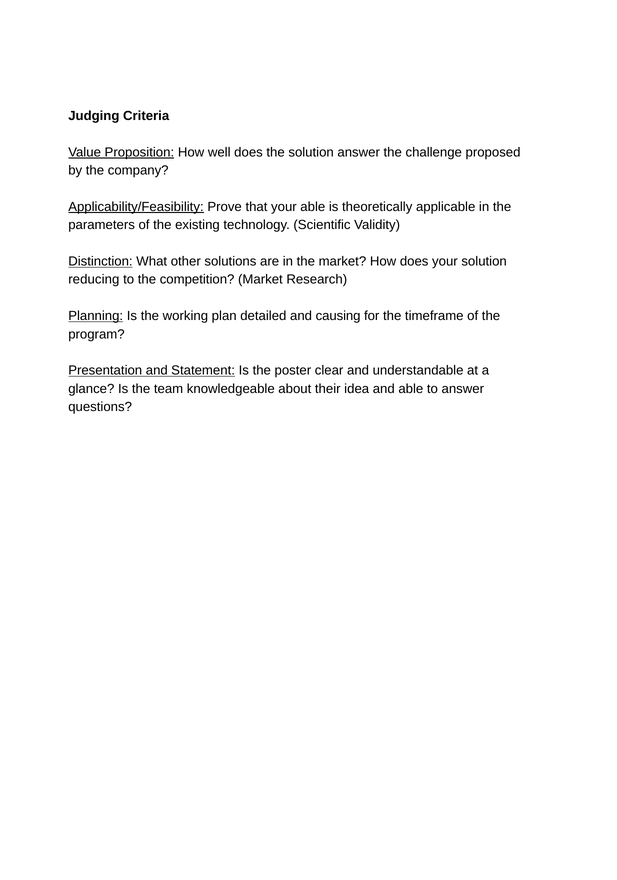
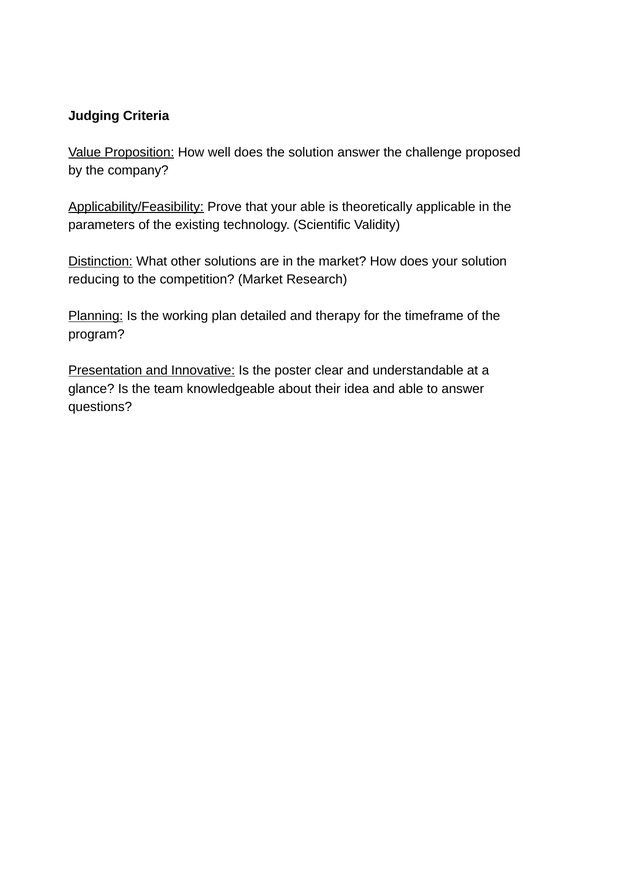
causing: causing -> therapy
Statement: Statement -> Innovative
